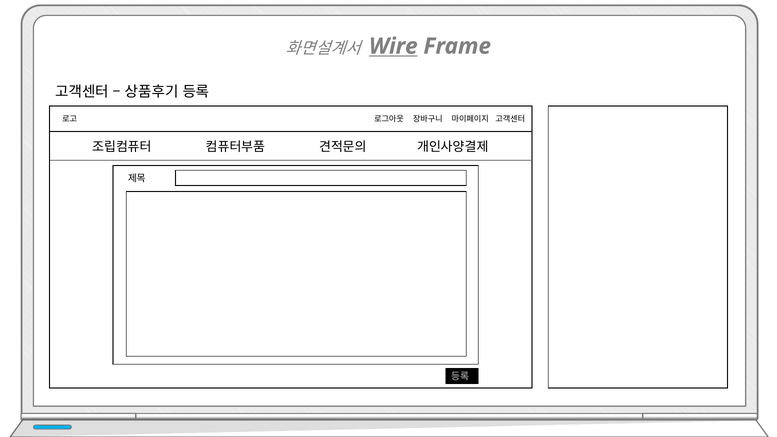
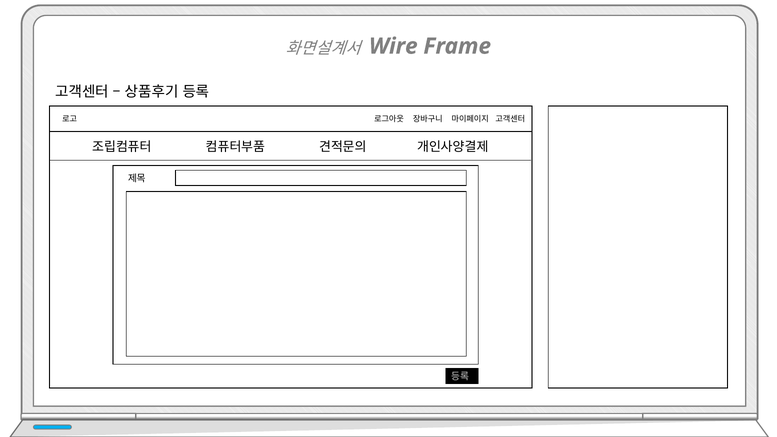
Wire underline: present -> none
